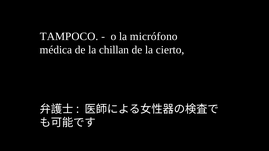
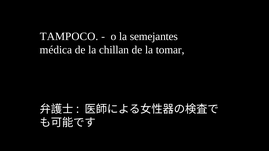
micrófono: micrófono -> semejantes
cierto: cierto -> tomar
